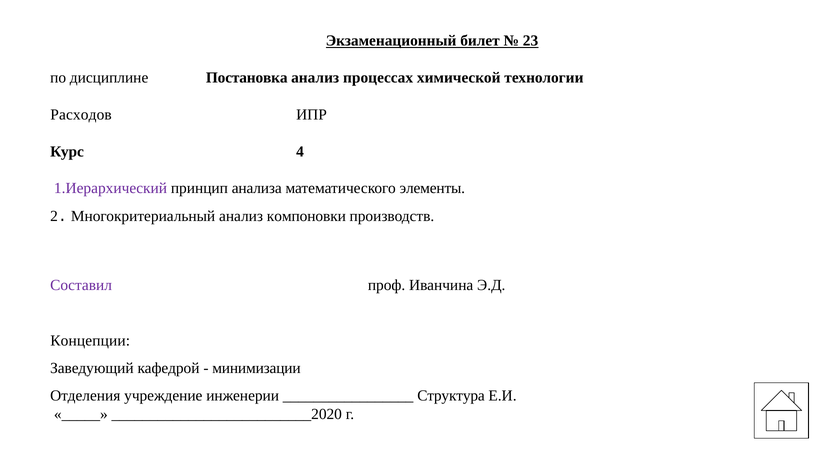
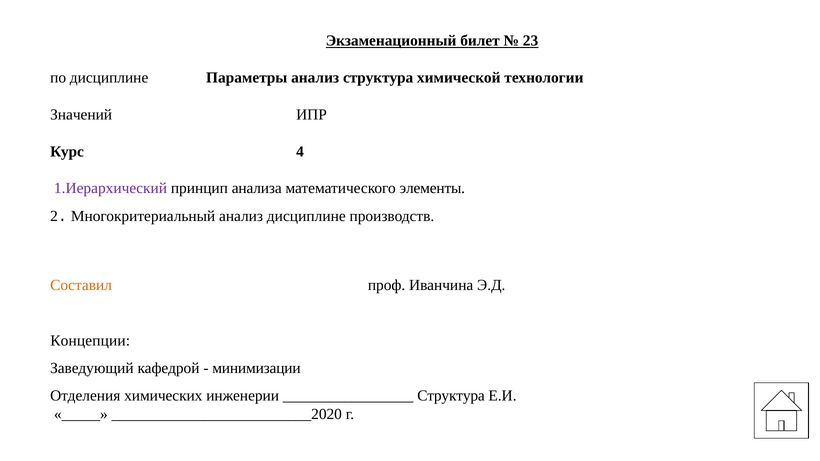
Постановка: Постановка -> Параметры
анализ процессах: процессах -> структура
Расходов: Расходов -> Значений
анализ компоновки: компоновки -> дисциплине
Составил colour: purple -> orange
учреждение: учреждение -> химических
